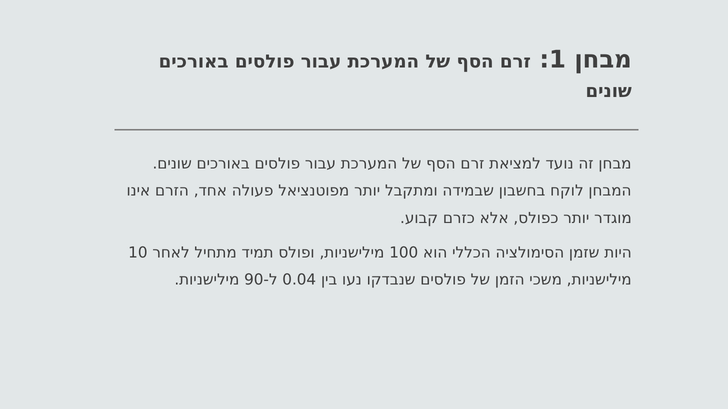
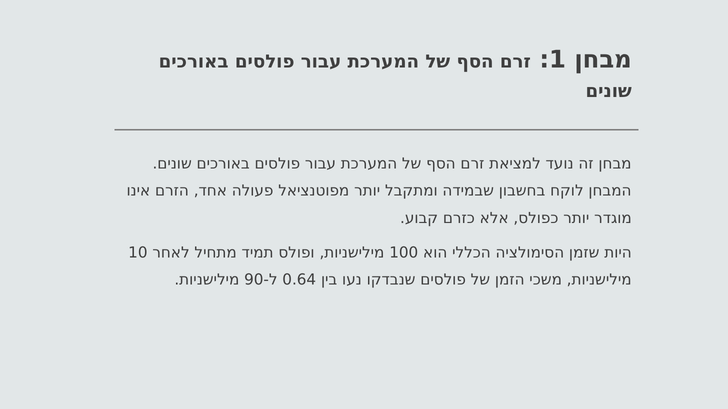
0.04: 0.04 -> 0.64
